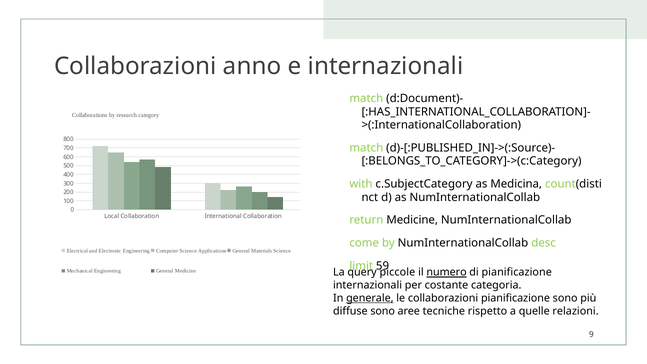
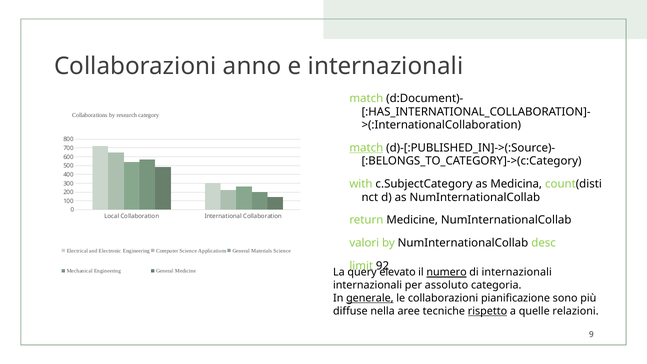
match at (366, 148) underline: none -> present
come: come -> valori
59: 59 -> 92
piccole: piccole -> elevato
di pianificazione: pianificazione -> internazionali
costante: costante -> assoluto
diffuse sono: sono -> nella
rispetto underline: none -> present
